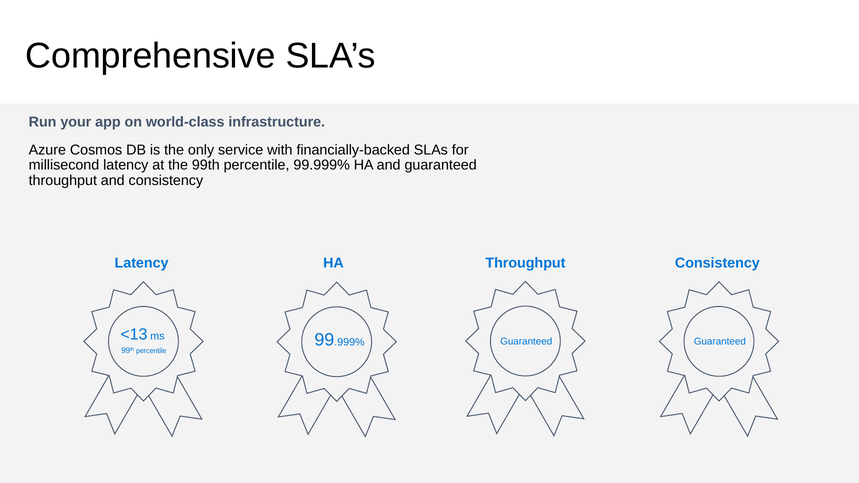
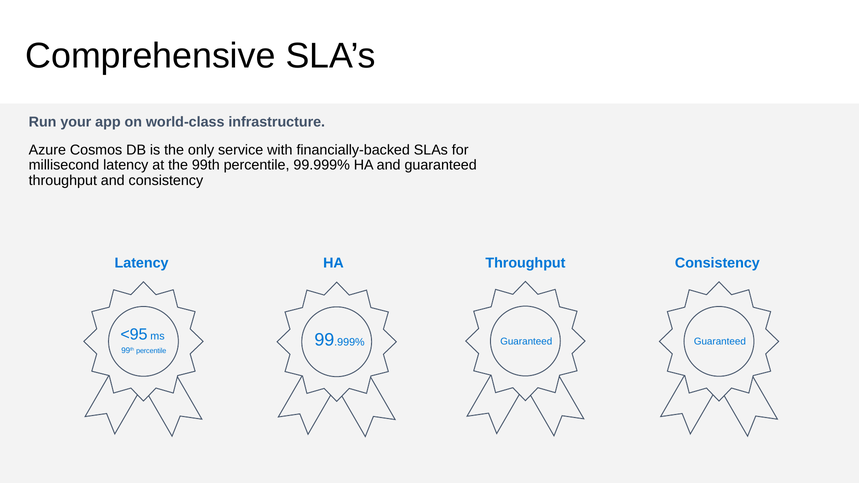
<13: <13 -> <95
